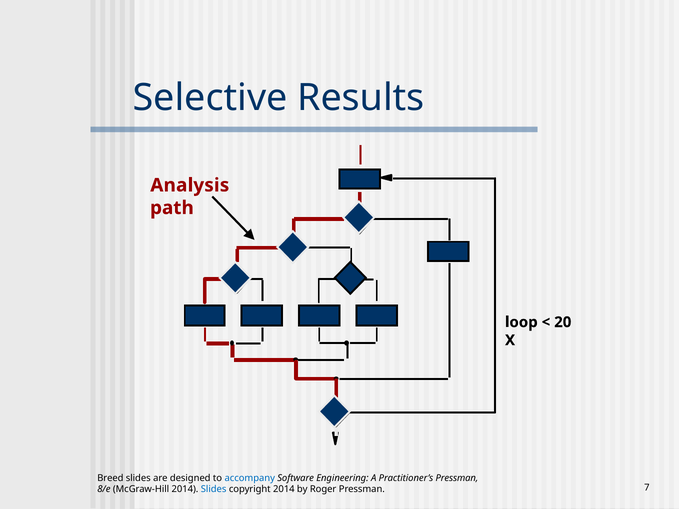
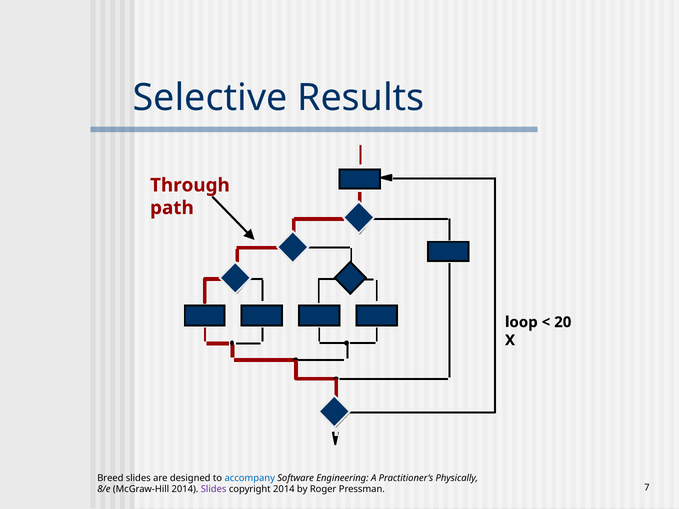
Analysis: Analysis -> Through
Practitioner’s Pressman: Pressman -> Physically
Slides at (214, 490) colour: blue -> purple
